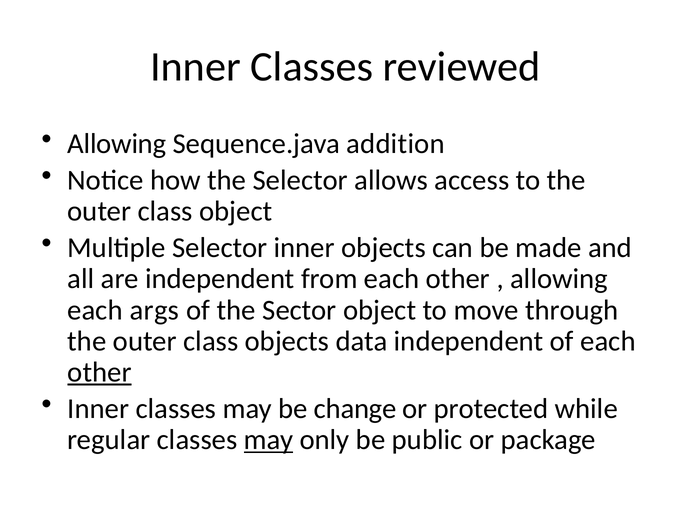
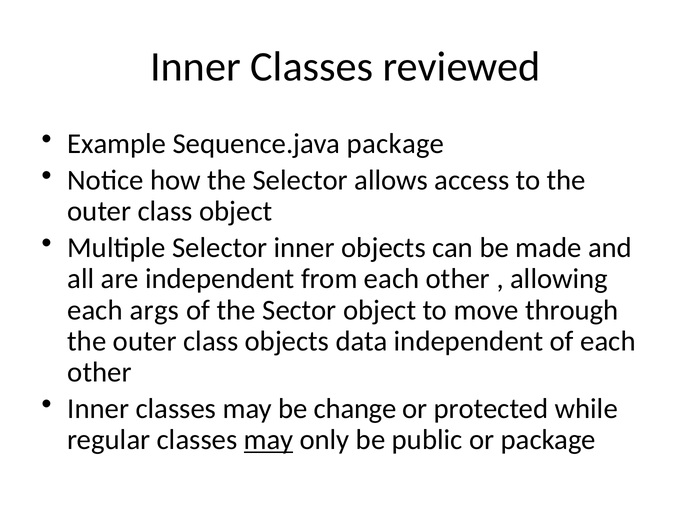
Allowing at (117, 144): Allowing -> Example
Sequence.java addition: addition -> package
other at (99, 372) underline: present -> none
